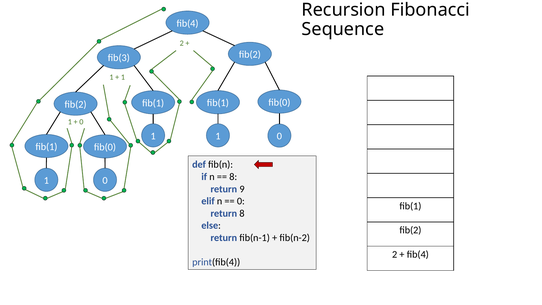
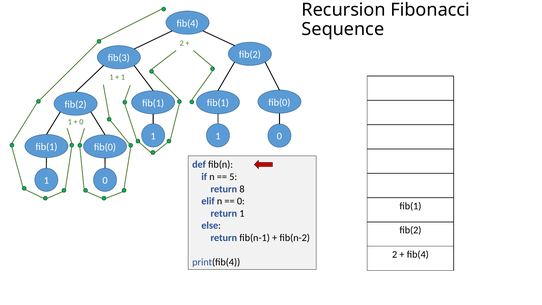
8 at (233, 177): 8 -> 5
9: 9 -> 8
return 8: 8 -> 1
